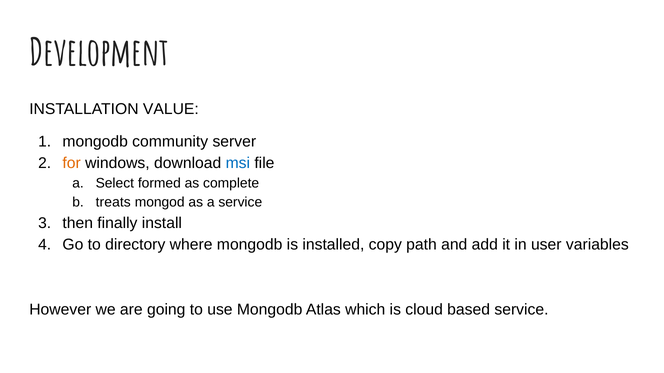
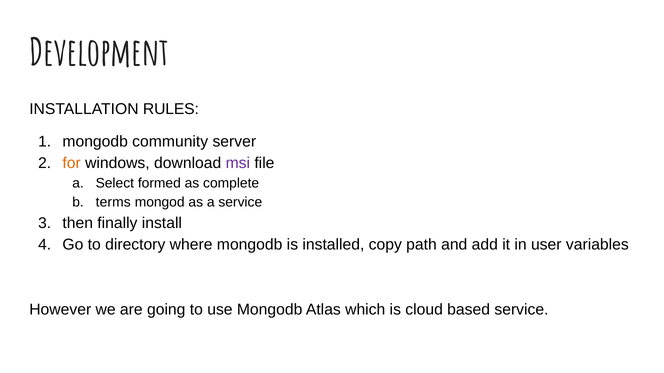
VALUE: VALUE -> RULES
msi colour: blue -> purple
treats: treats -> terms
